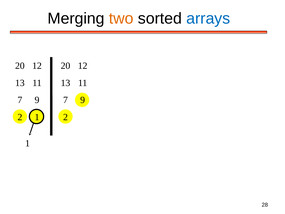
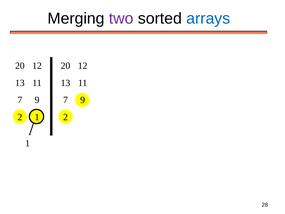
two colour: orange -> purple
